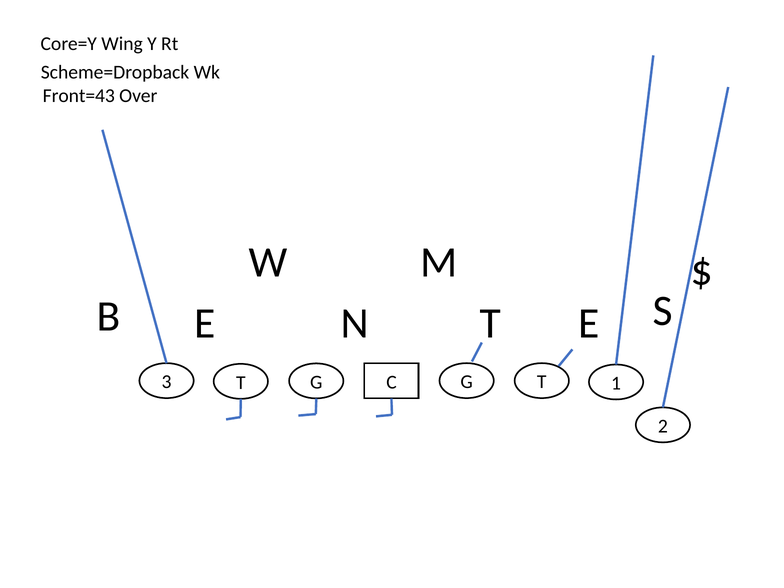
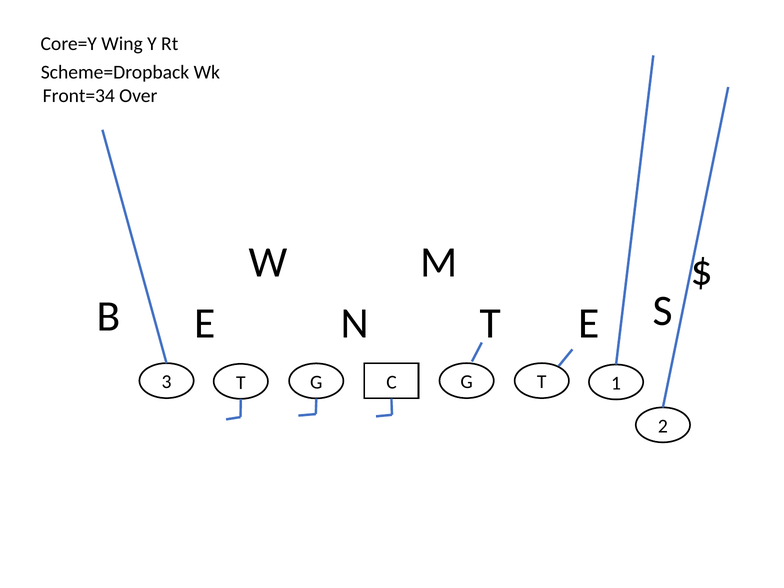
Front=43: Front=43 -> Front=34
